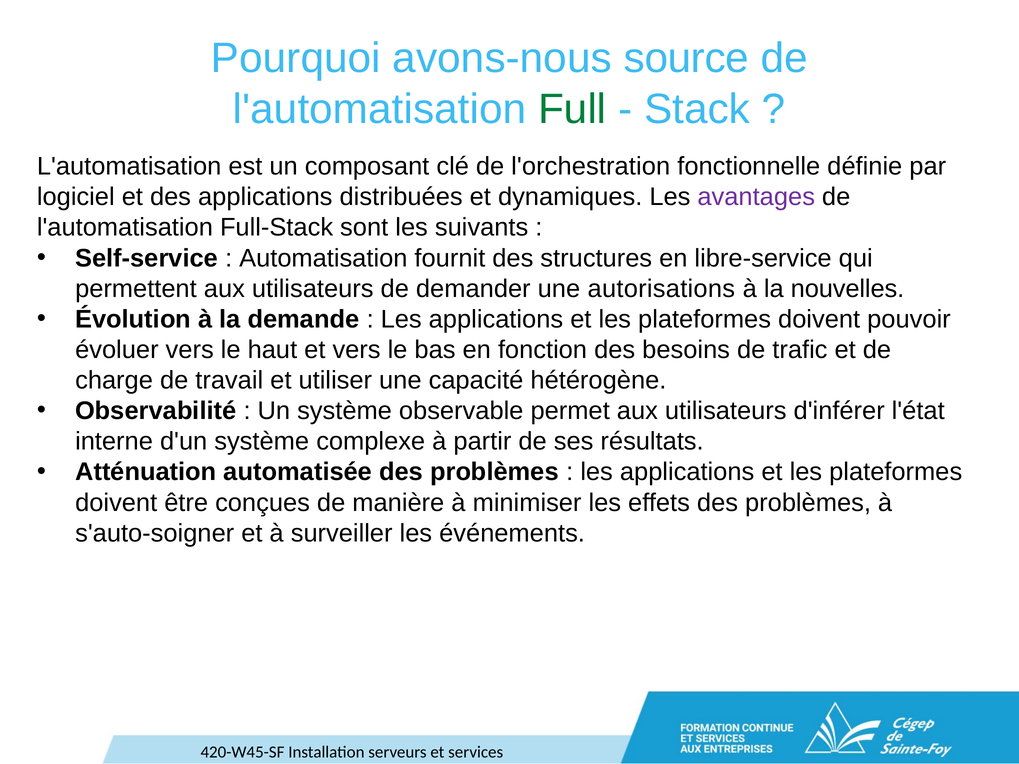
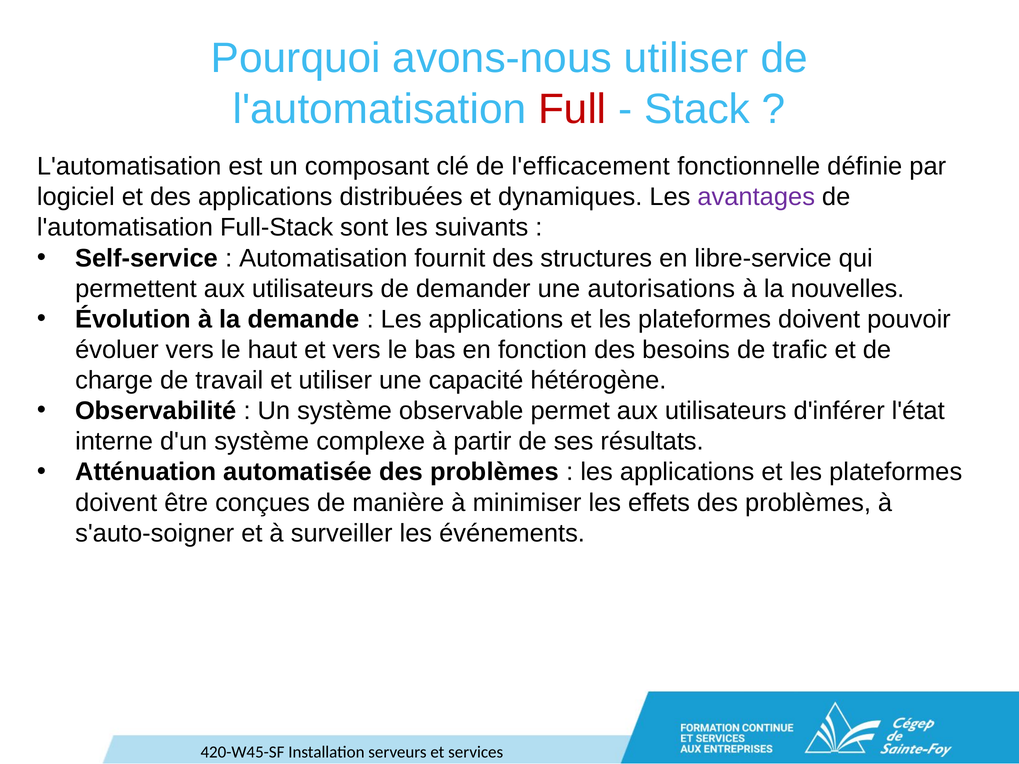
avons-nous source: source -> utiliser
Full colour: green -> red
l'orchestration: l'orchestration -> l'efficacement
